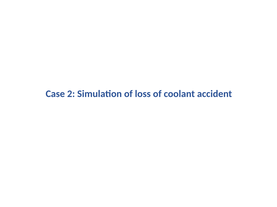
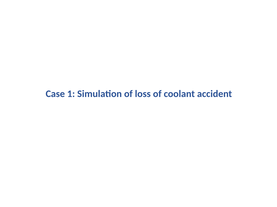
2: 2 -> 1
